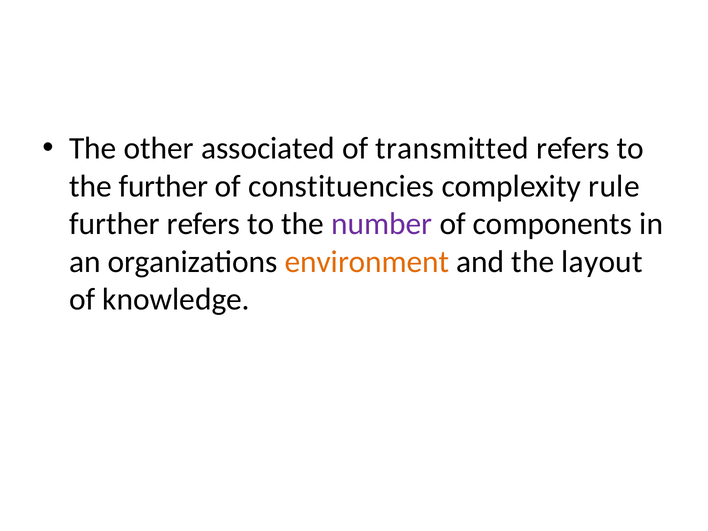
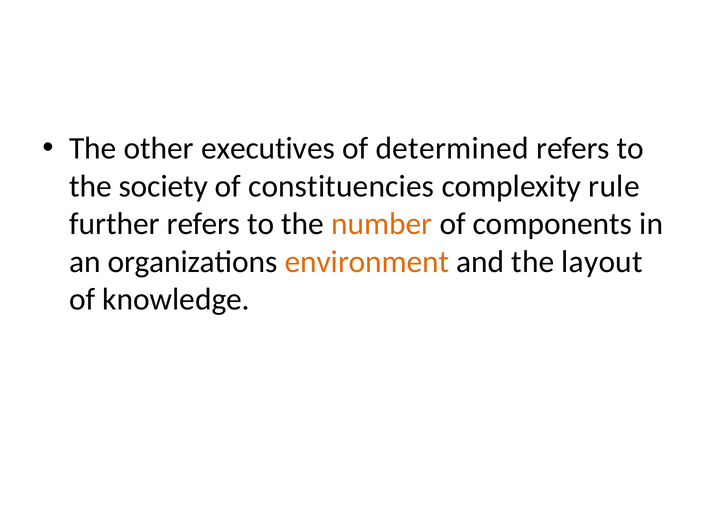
associated: associated -> executives
transmitted: transmitted -> determined
the further: further -> society
number colour: purple -> orange
